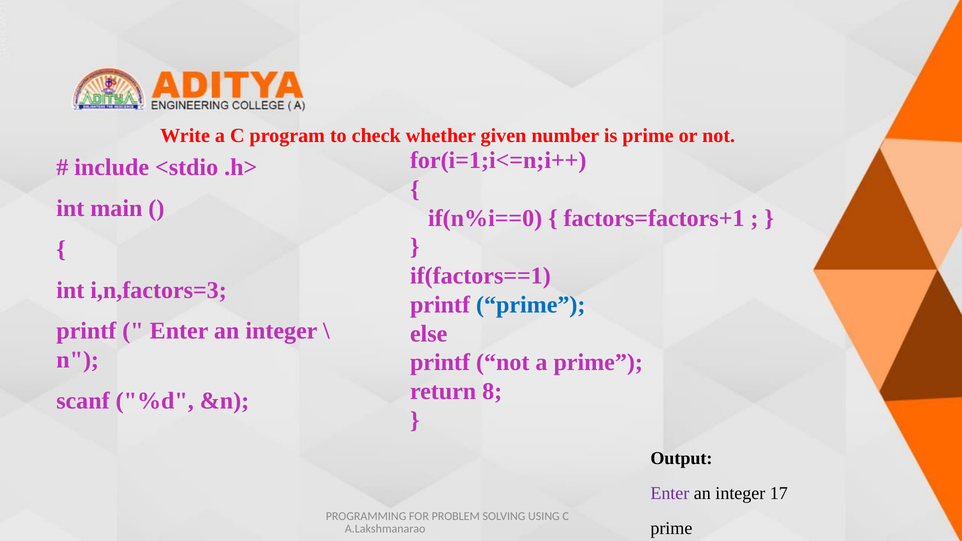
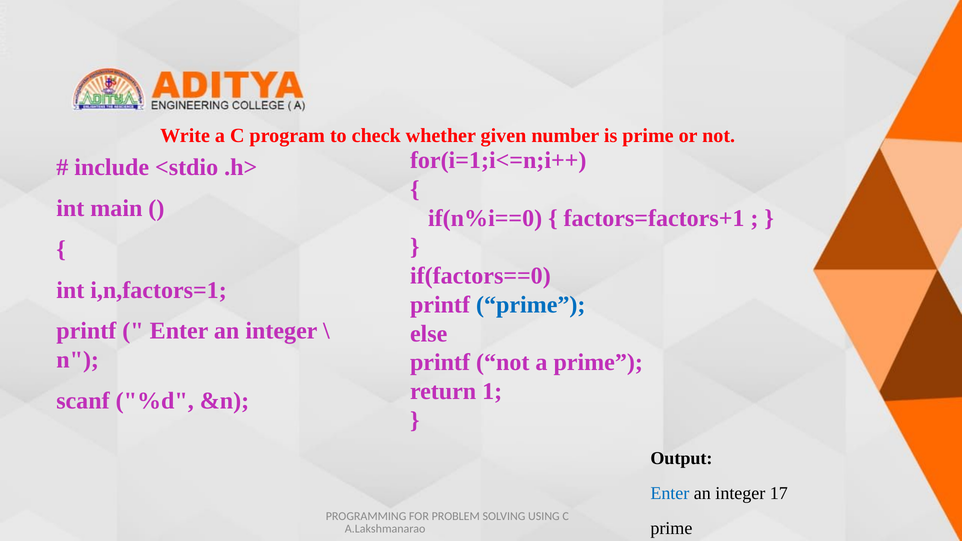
if(factors==1: if(factors==1 -> if(factors==0
i,n,factors=3: i,n,factors=3 -> i,n,factors=1
8: 8 -> 1
Enter at (670, 494) colour: purple -> blue
